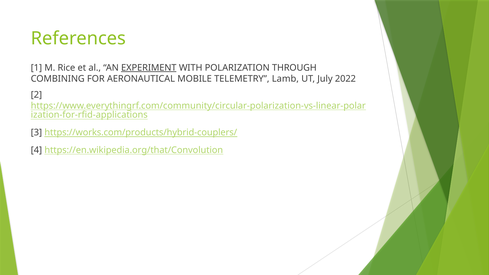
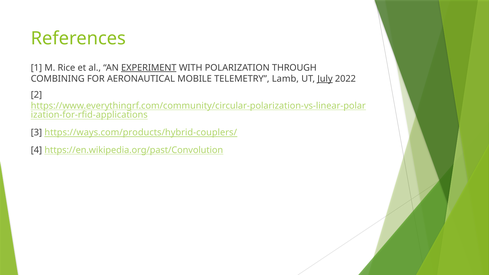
July underline: none -> present
https://works.com/products/hybrid-couplers/: https://works.com/products/hybrid-couplers/ -> https://ways.com/products/hybrid-couplers/
https://en.wikipedia.org/that/Convolution: https://en.wikipedia.org/that/Convolution -> https://en.wikipedia.org/past/Convolution
